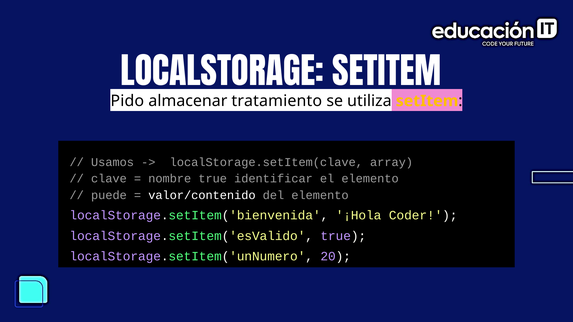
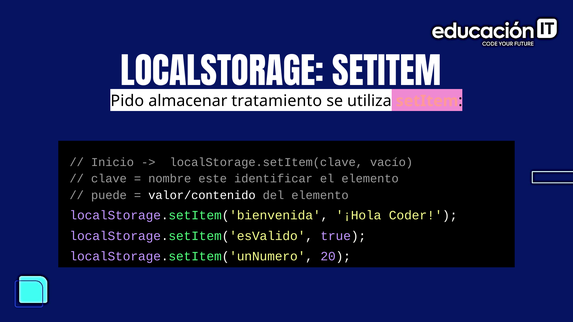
setItem at (427, 101) colour: yellow -> pink
Usamos: Usamos -> Inicio
array: array -> vacío
nombre true: true -> este
